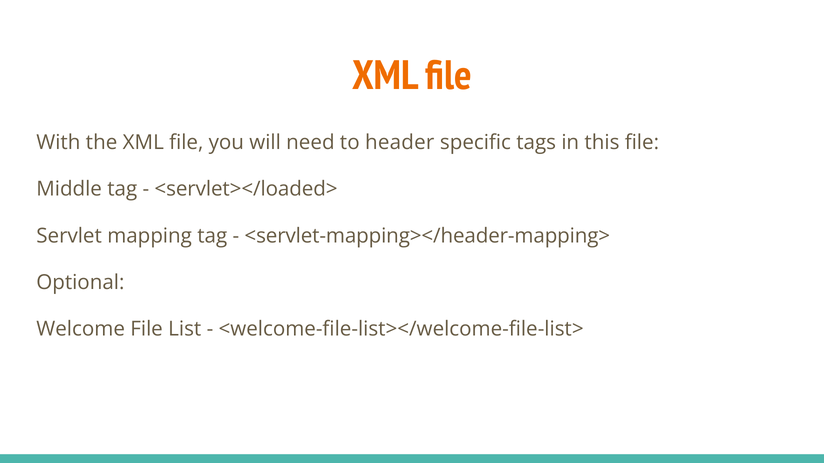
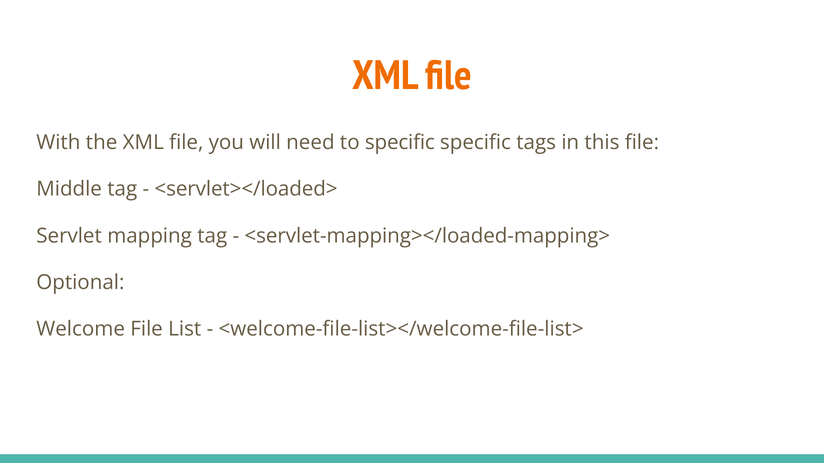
to header: header -> specific
<servlet-mapping></header-mapping>: <servlet-mapping></header-mapping> -> <servlet-mapping></loaded-mapping>
